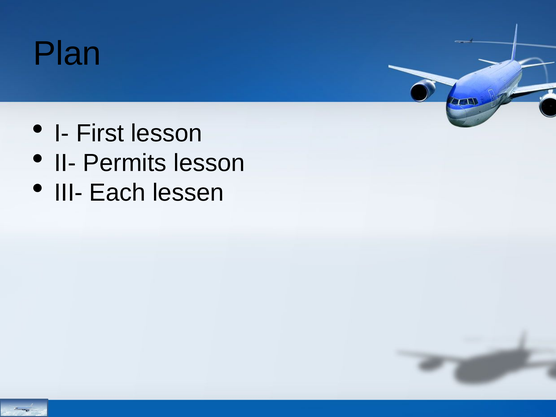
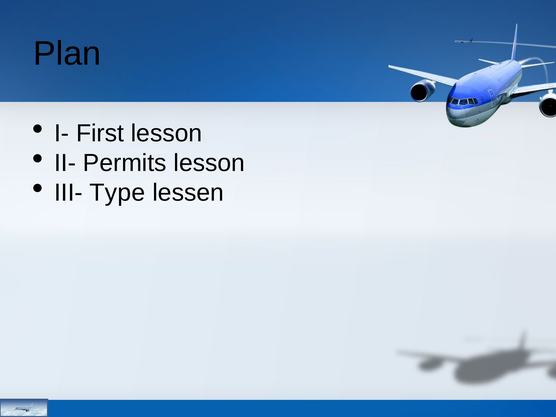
Each: Each -> Type
